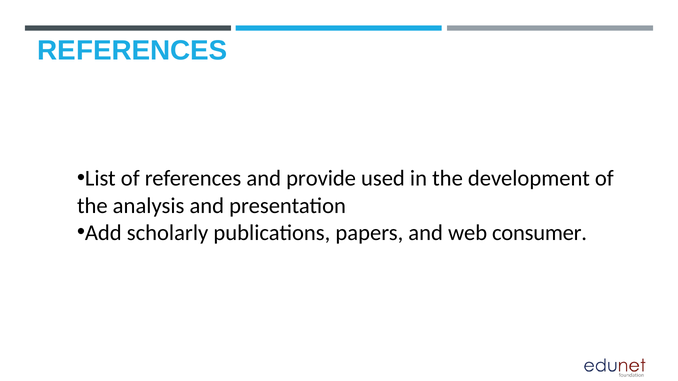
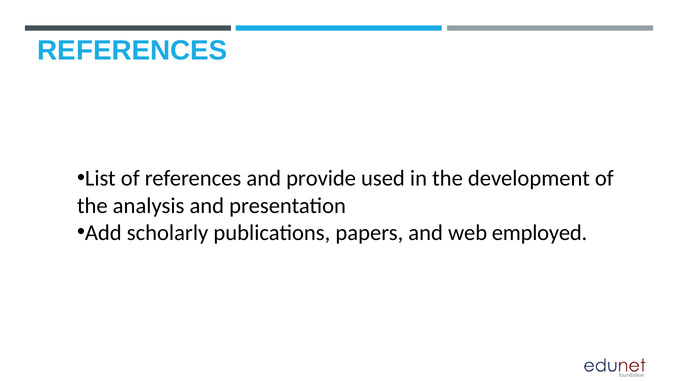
consumer: consumer -> employed
